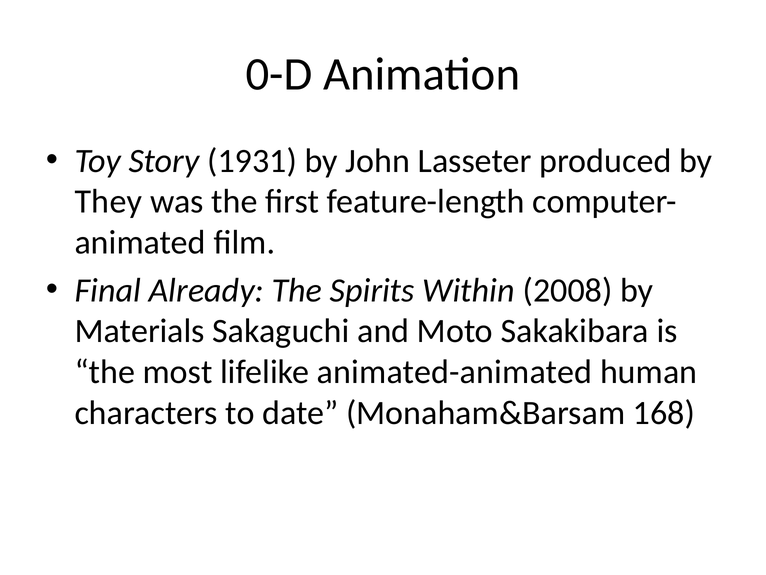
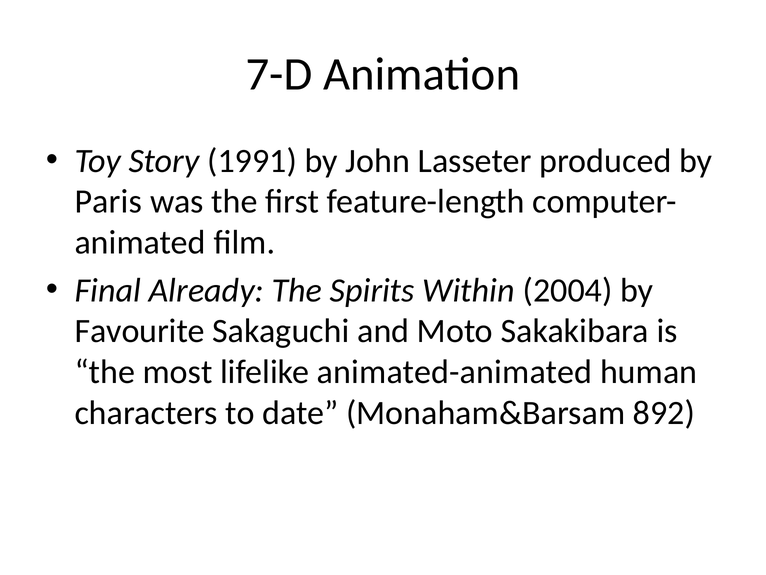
0-D: 0-D -> 7-D
1931: 1931 -> 1991
They: They -> Paris
2008: 2008 -> 2004
Materials: Materials -> Favourite
168: 168 -> 892
